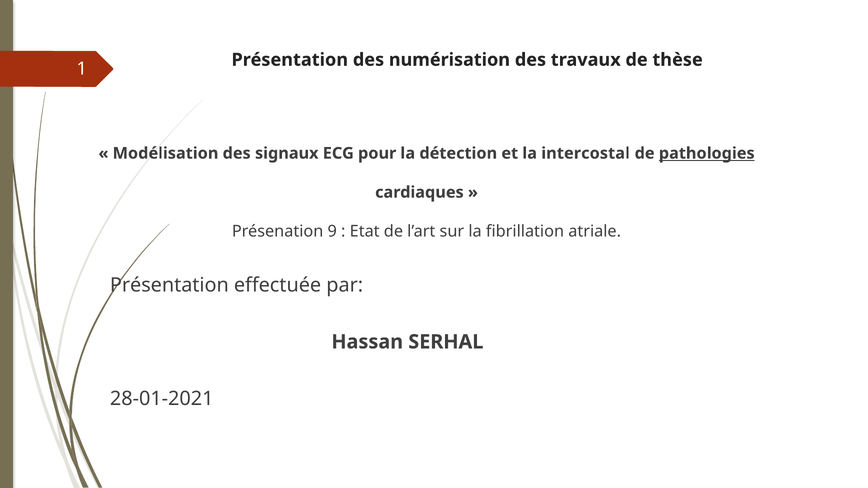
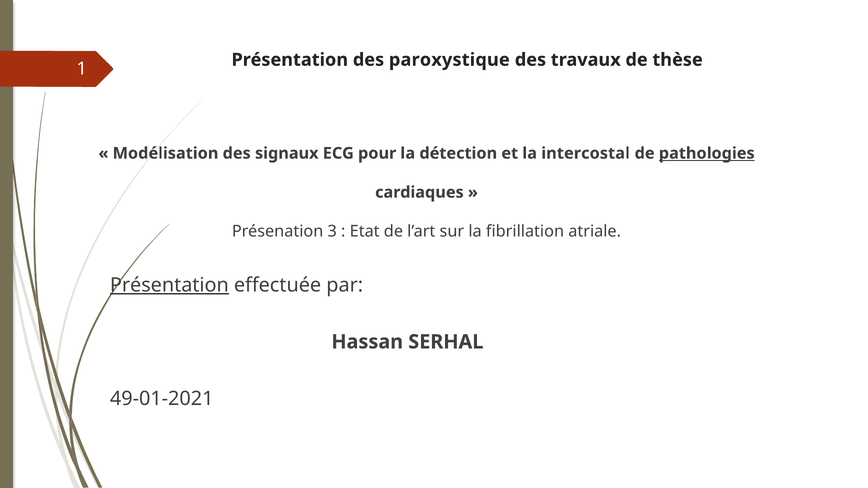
numérisation: numérisation -> paroxystique
9: 9 -> 3
Présentation at (169, 285) underline: none -> present
28-01-2021: 28-01-2021 -> 49-01-2021
